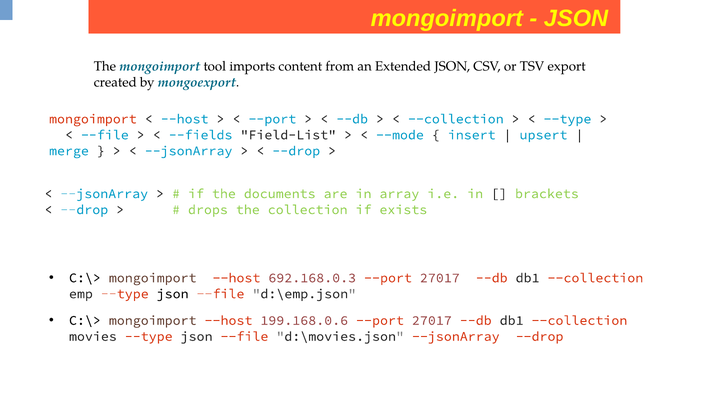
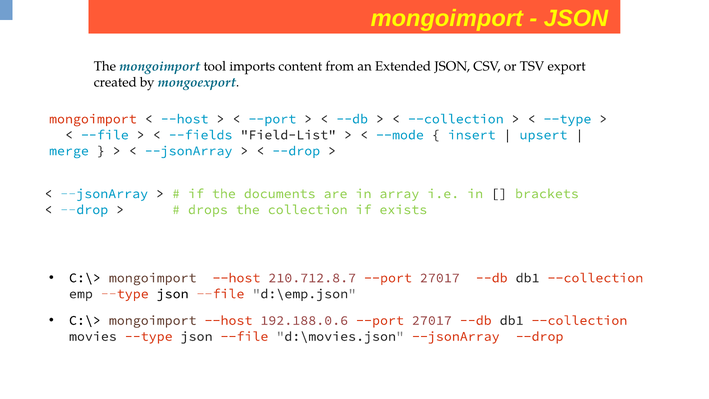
692.168.0.3: 692.168.0.3 -> 210.712.8.7
199.168.0.6: 199.168.0.6 -> 192.188.0.6
